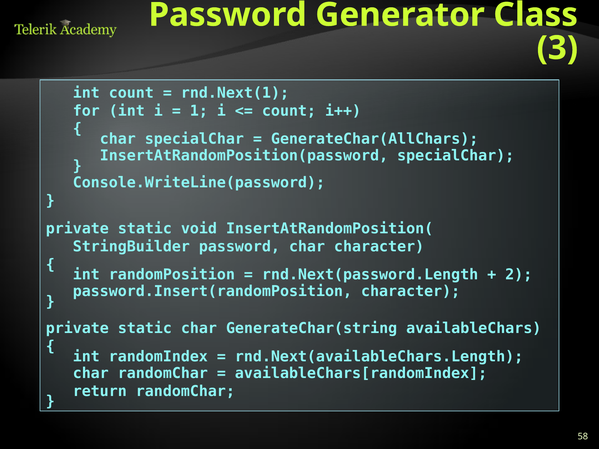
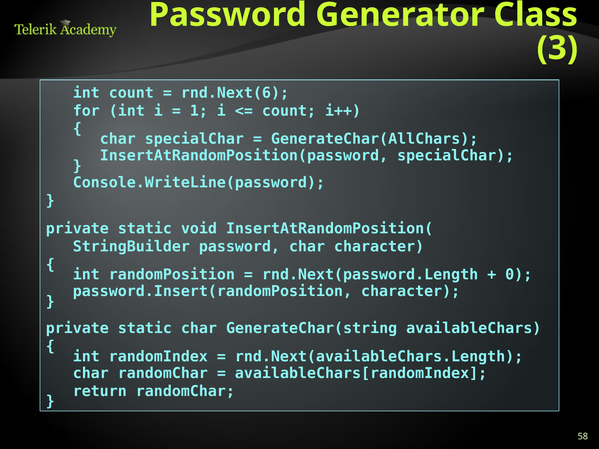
rnd.Next(1: rnd.Next(1 -> rnd.Next(6
2: 2 -> 0
